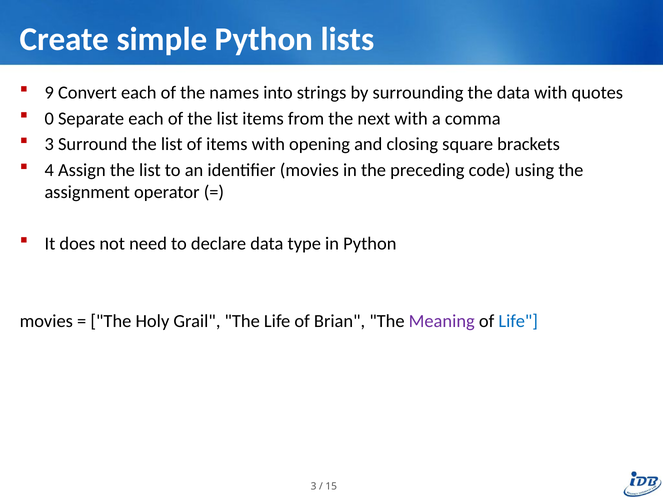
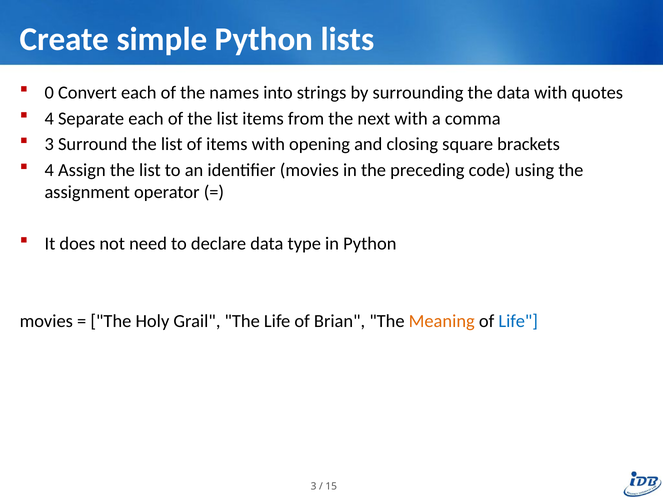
9: 9 -> 0
0 at (49, 119): 0 -> 4
Meaning colour: purple -> orange
